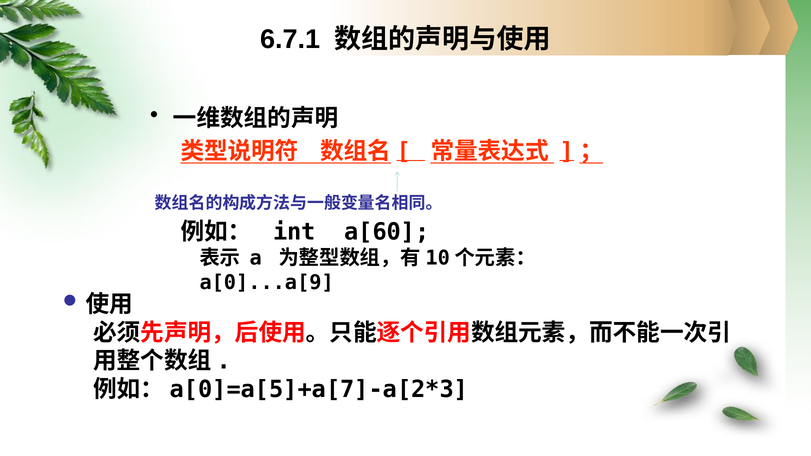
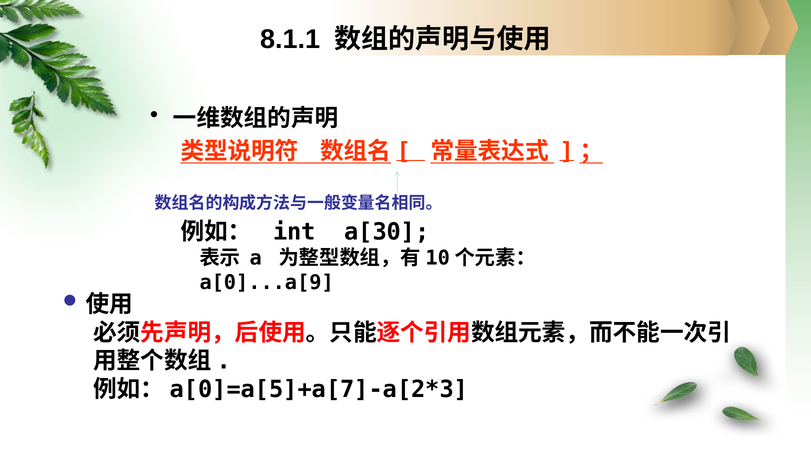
6.7.1: 6.7.1 -> 8.1.1
a[60: a[60 -> a[30
